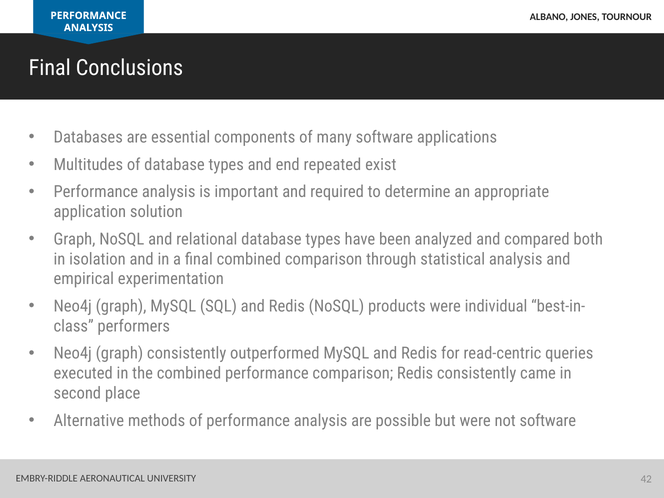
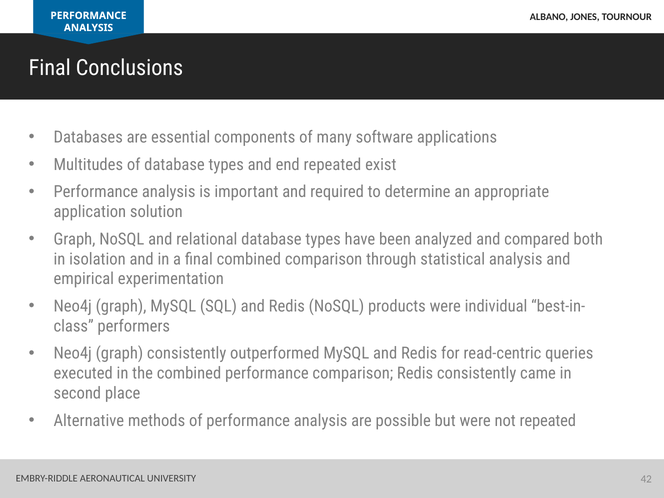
not software: software -> repeated
